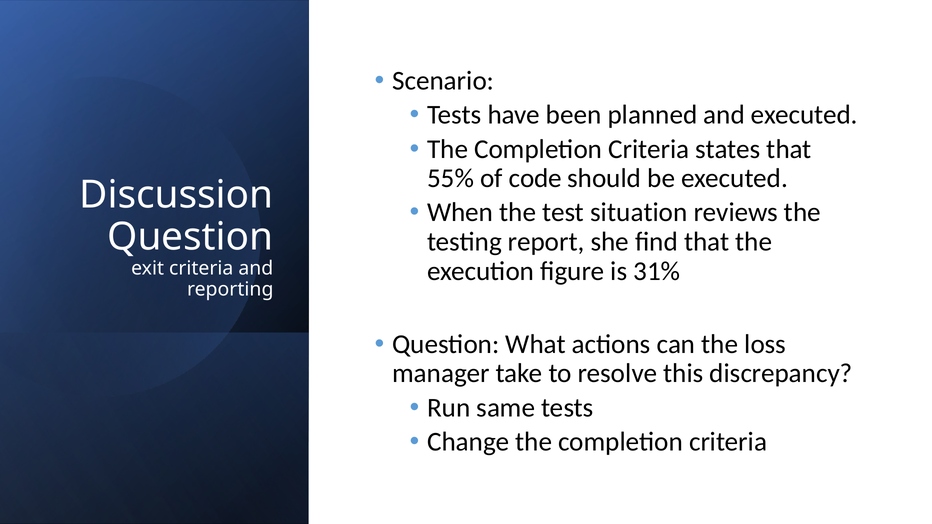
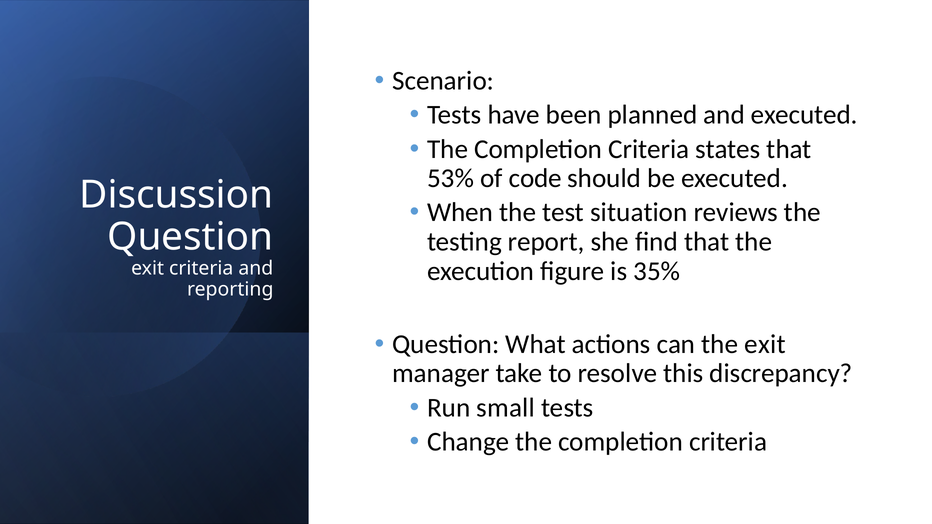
55%: 55% -> 53%
31%: 31% -> 35%
the loss: loss -> exit
same: same -> small
